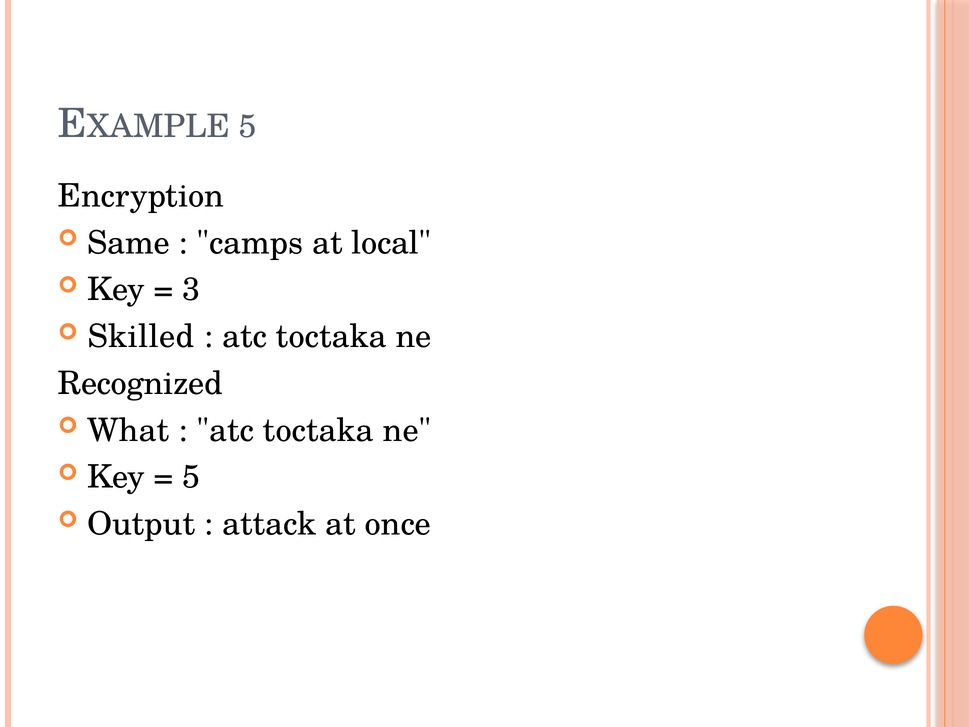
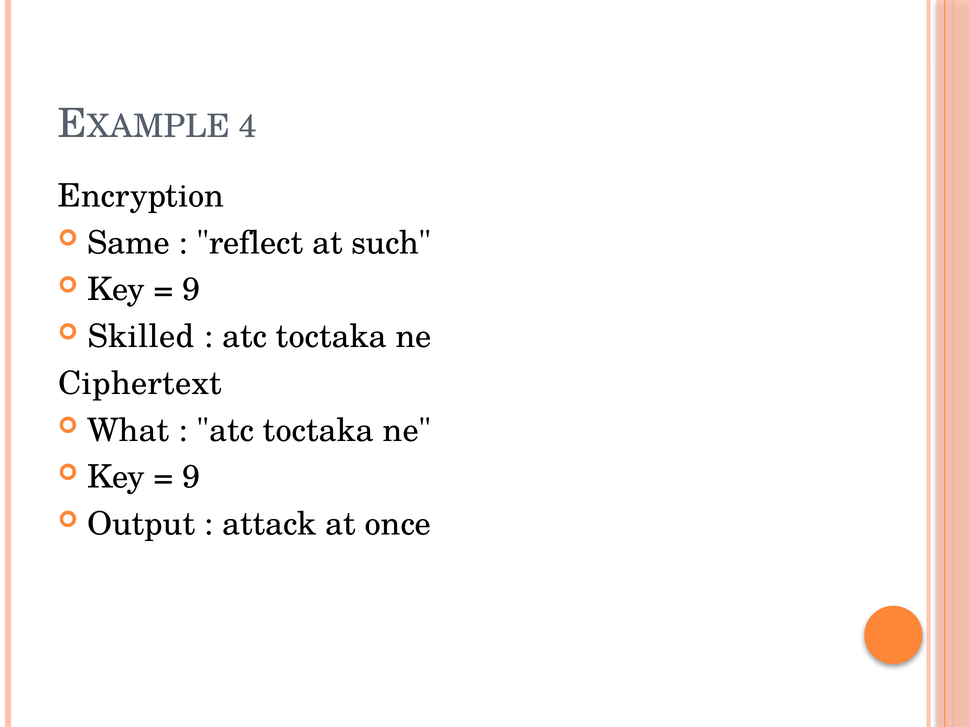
5 at (248, 127): 5 -> 4
camps: camps -> reflect
local: local -> such
3 at (191, 290): 3 -> 9
Recognized: Recognized -> Ciphertext
5 at (191, 477): 5 -> 9
